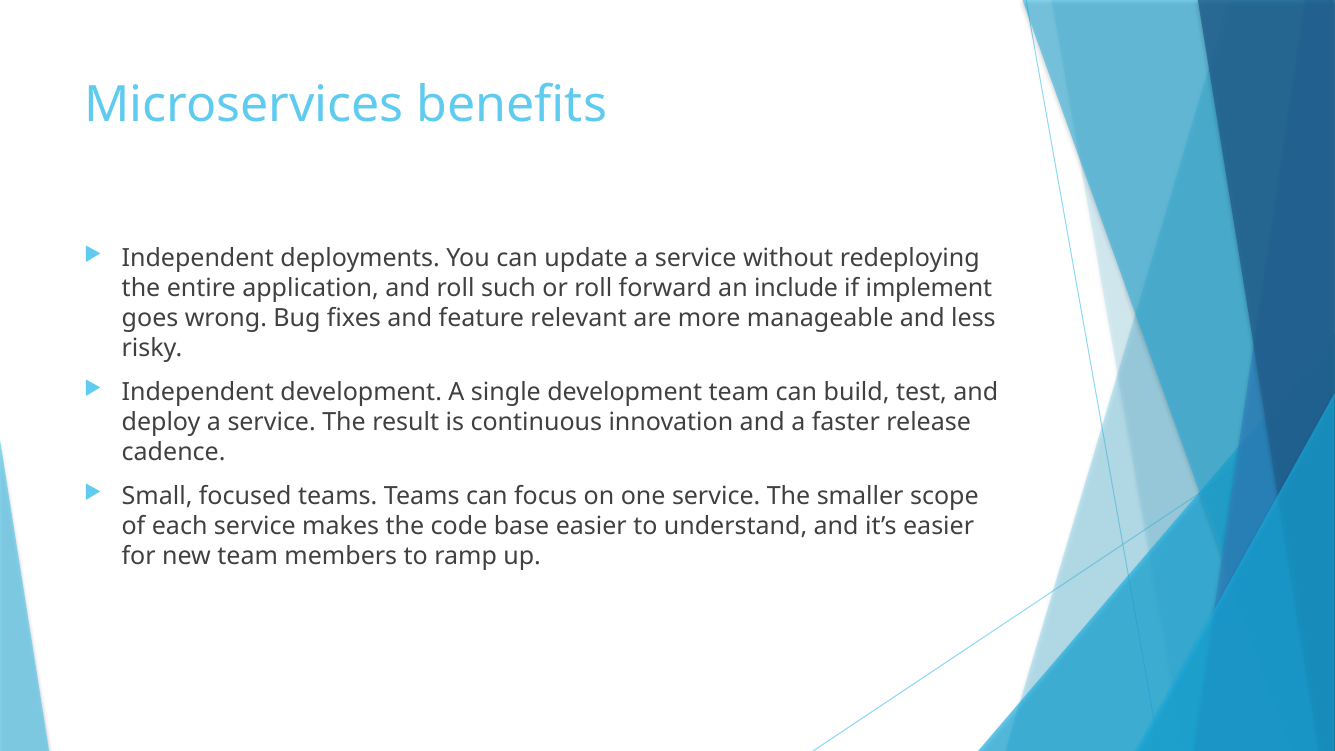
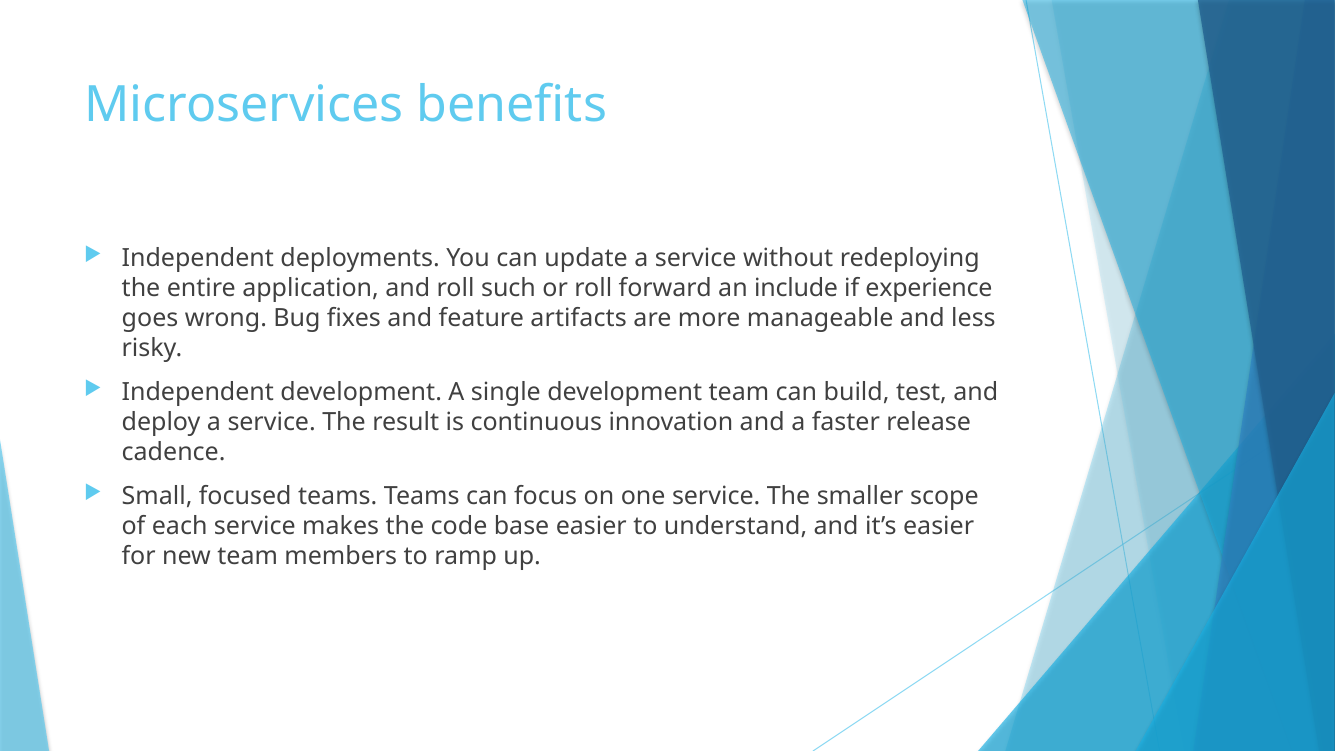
implement: implement -> experience
relevant: relevant -> artifacts
